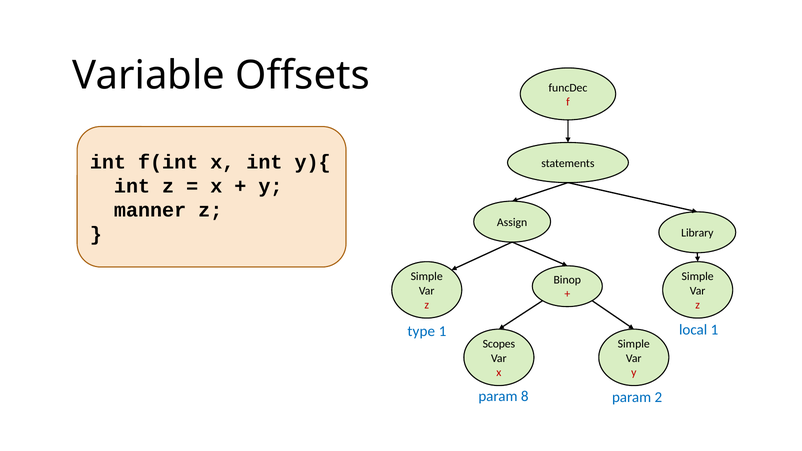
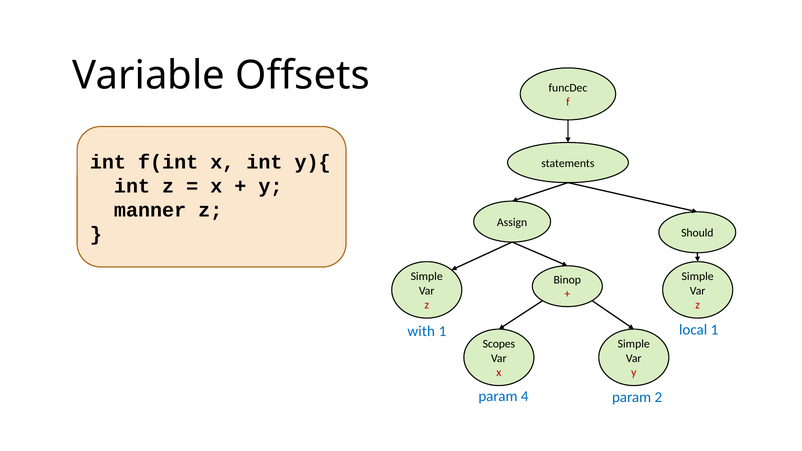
Library: Library -> Should
type: type -> with
8: 8 -> 4
